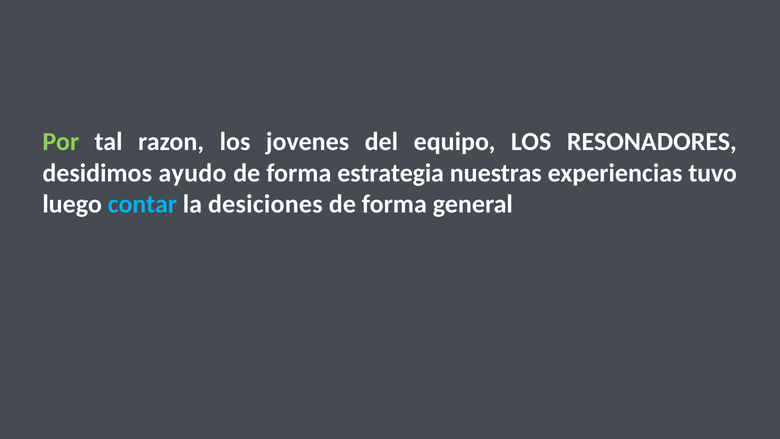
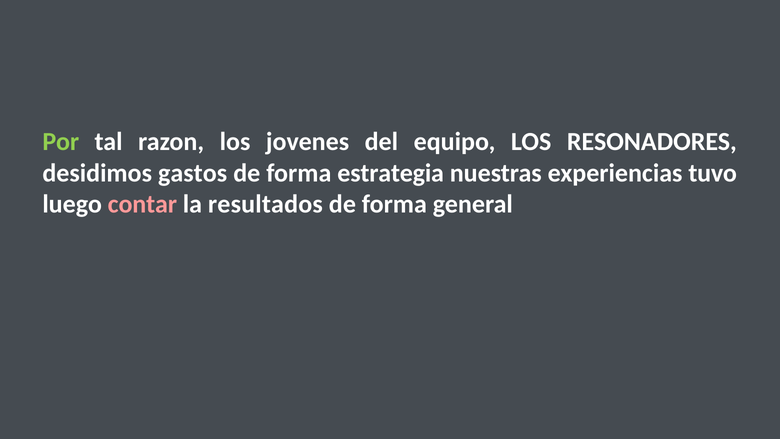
ayudo: ayudo -> gastos
contar colour: light blue -> pink
desiciones: desiciones -> resultados
